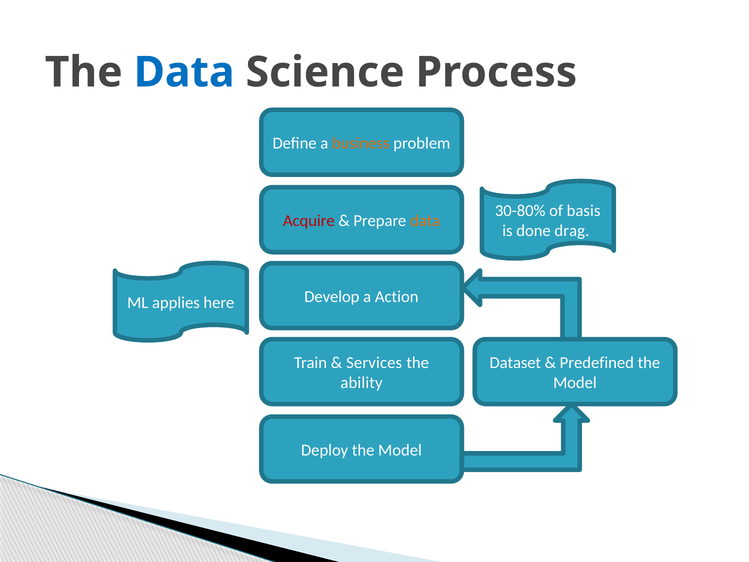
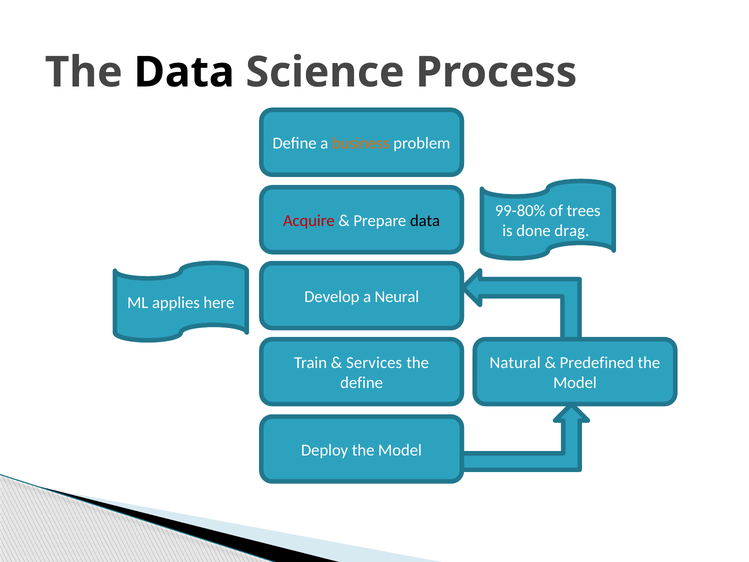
Data at (184, 72) colour: blue -> black
30-80%: 30-80% -> 99-80%
basis: basis -> trees
data at (425, 221) colour: orange -> black
Action: Action -> Neural
Dataset: Dataset -> Natural
ability at (362, 383): ability -> define
